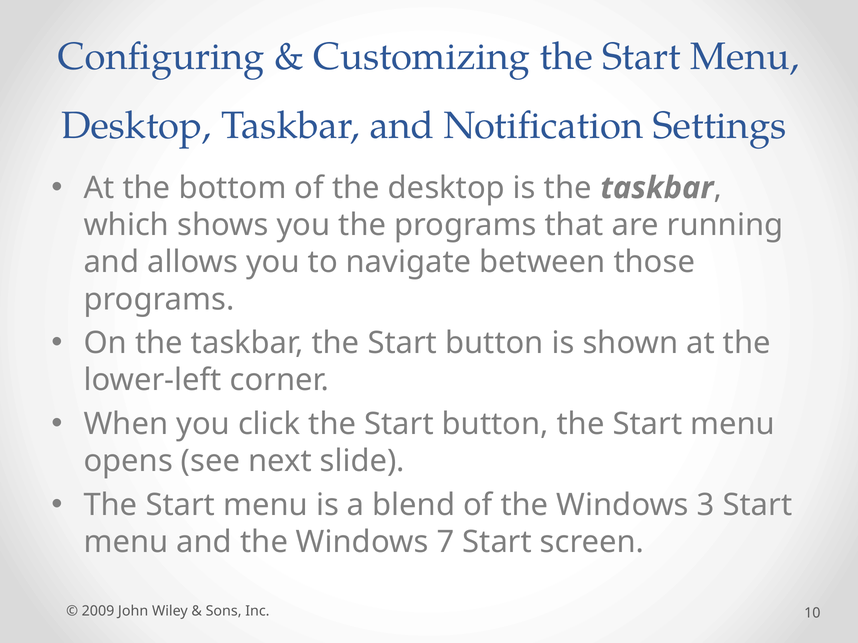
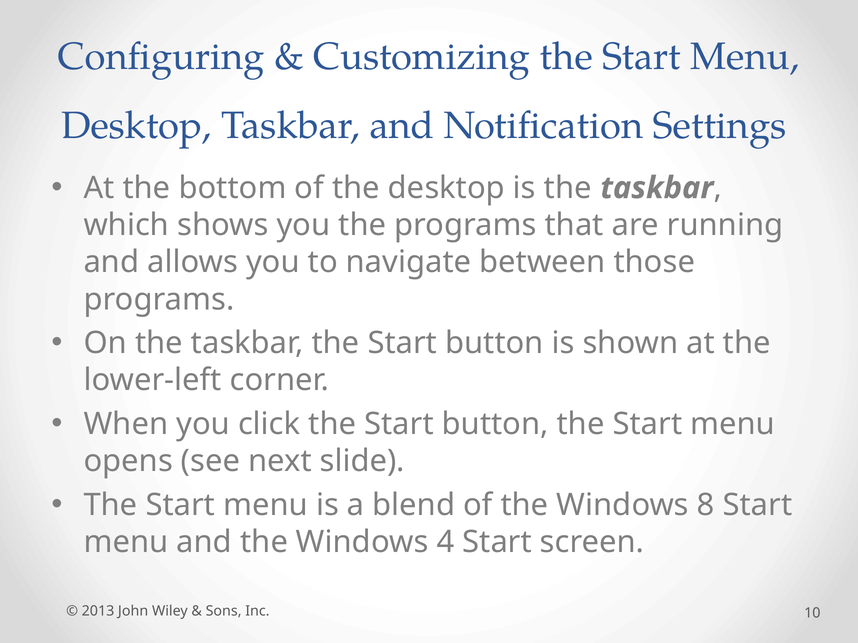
3: 3 -> 8
7: 7 -> 4
2009: 2009 -> 2013
